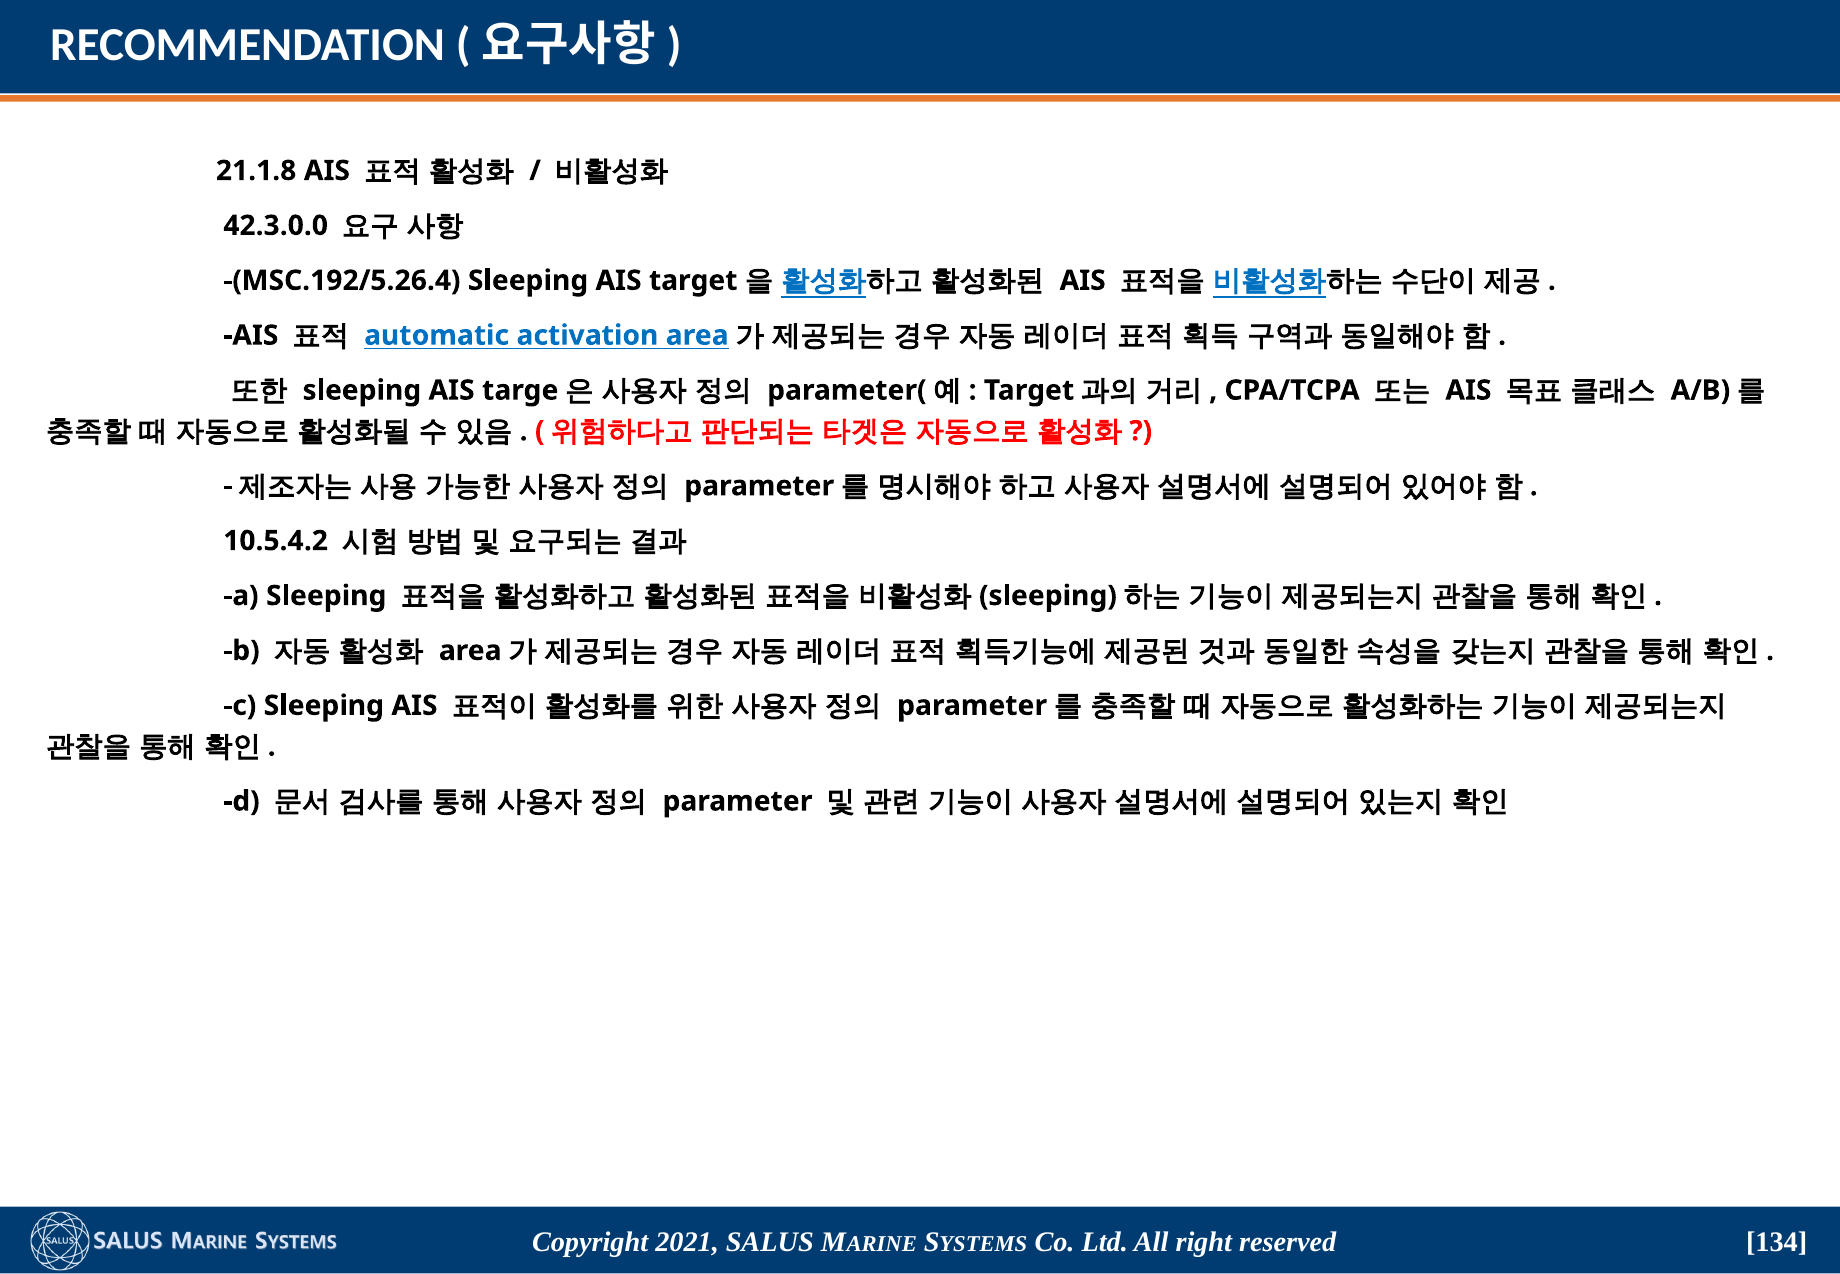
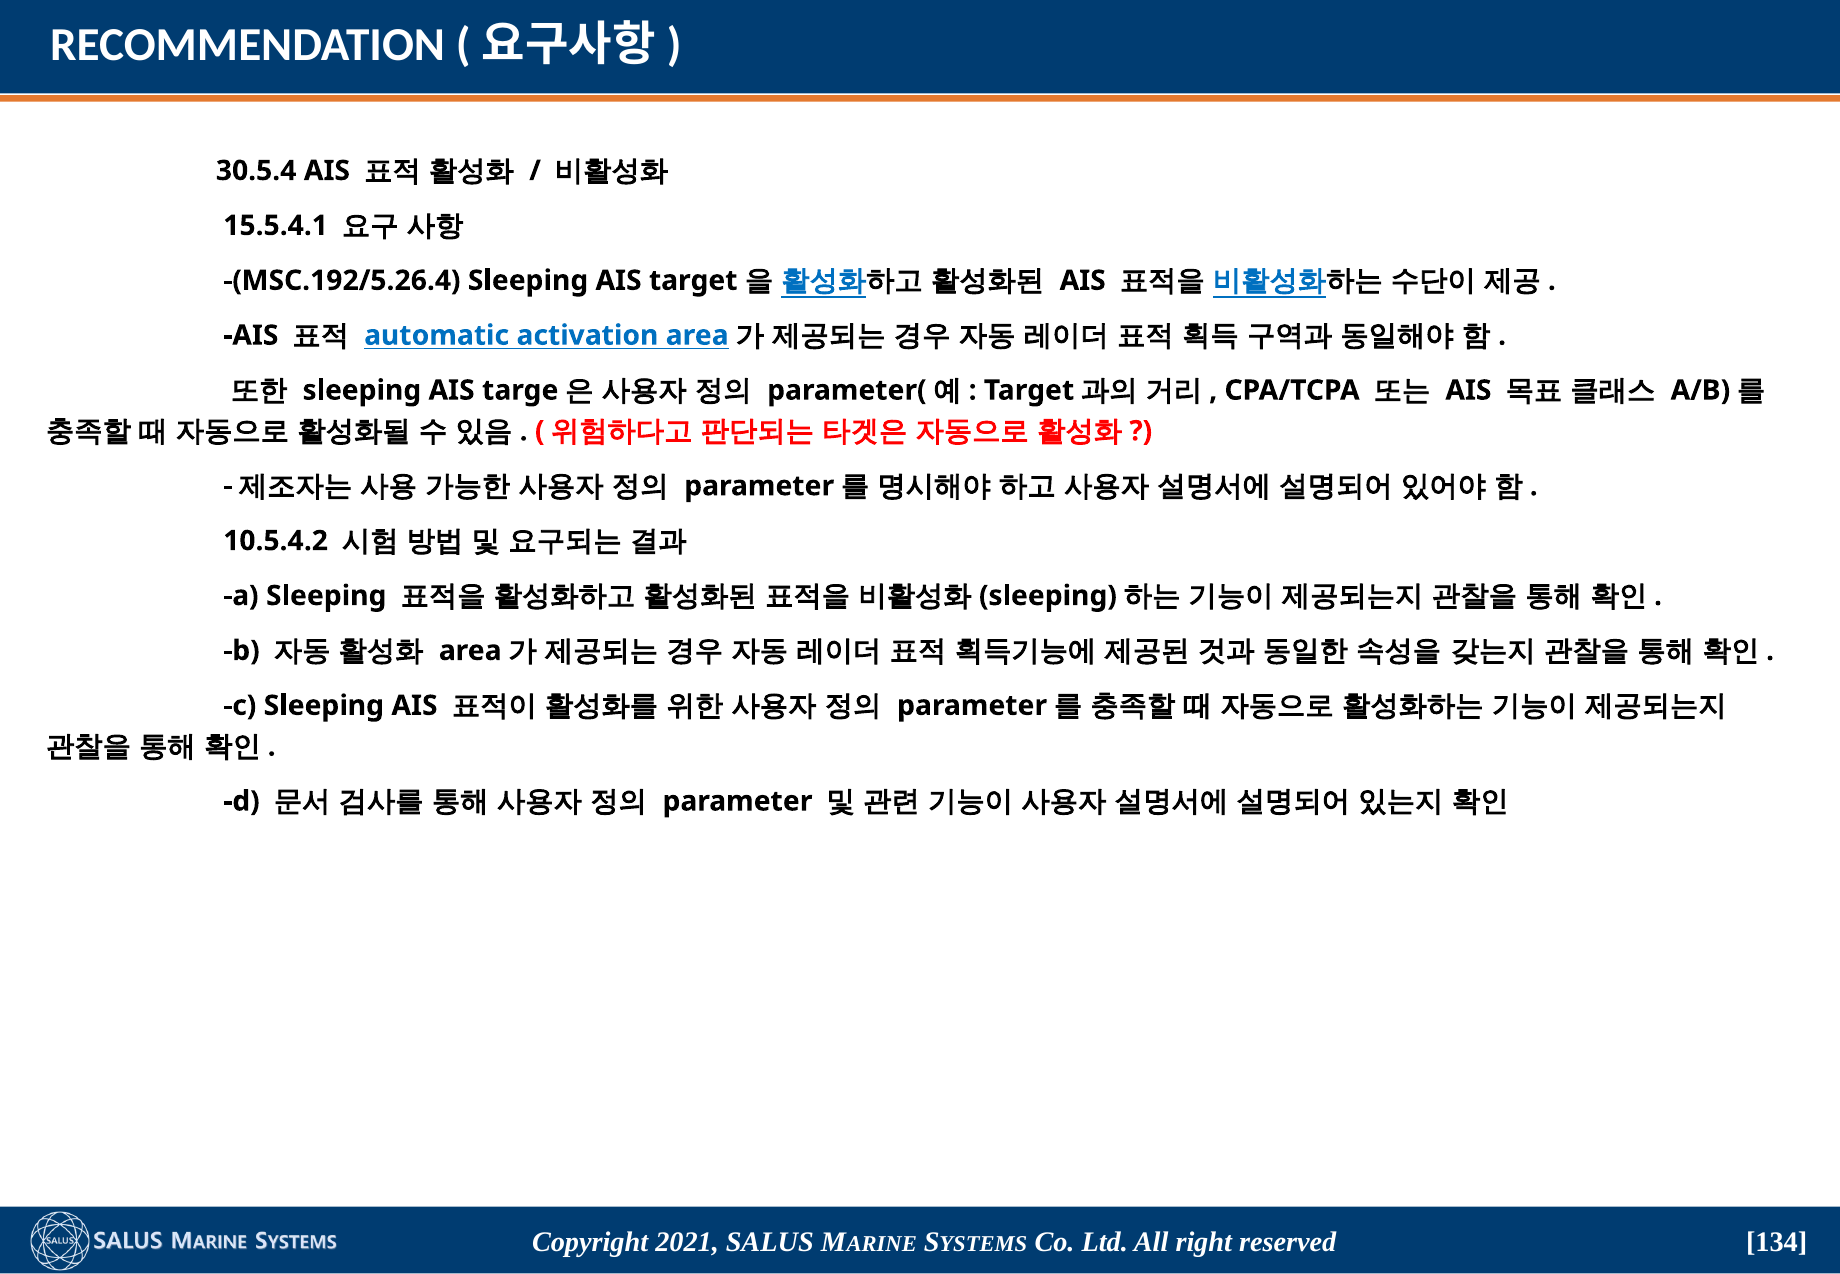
21.1.8: 21.1.8 -> 30.5.4
42.3.0.0: 42.3.0.0 -> 15.5.4.1
